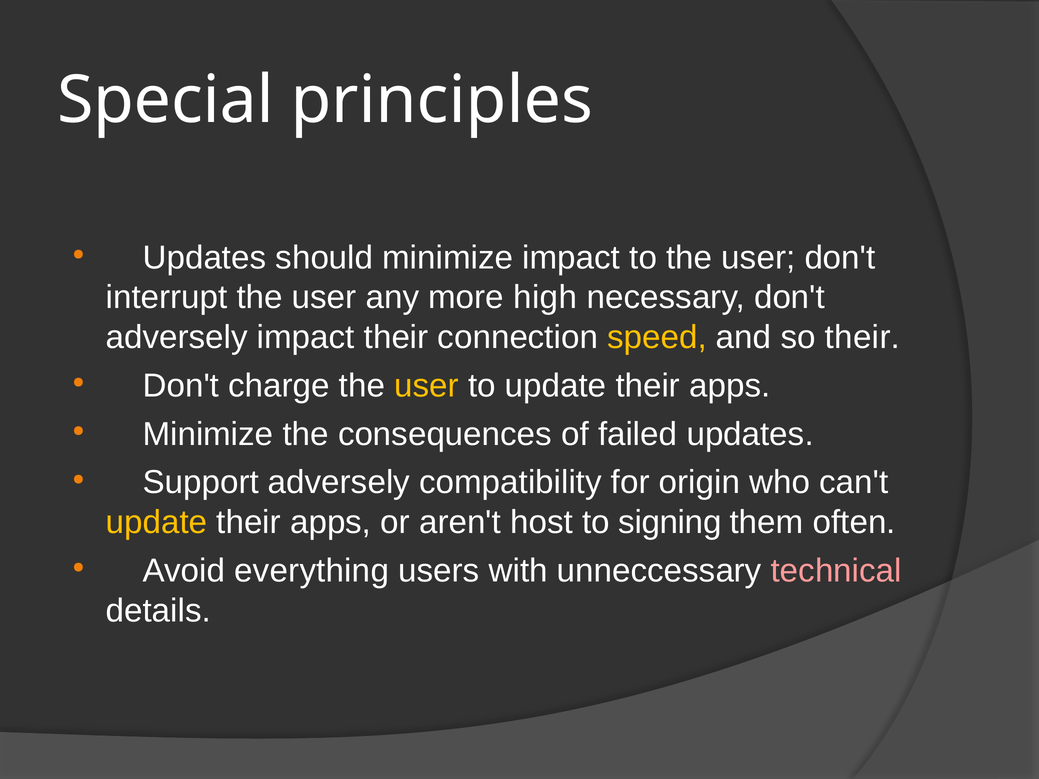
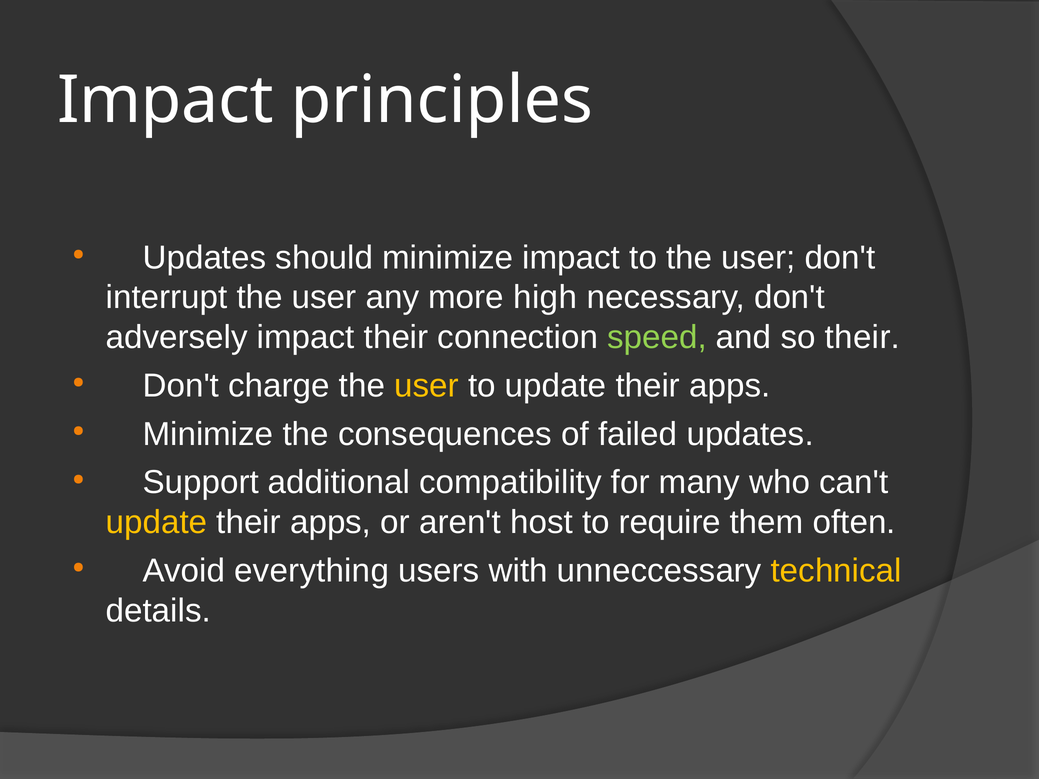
Special at (165, 100): Special -> Impact
speed colour: yellow -> light green
Support adversely: adversely -> additional
origin: origin -> many
signing: signing -> require
technical colour: pink -> yellow
